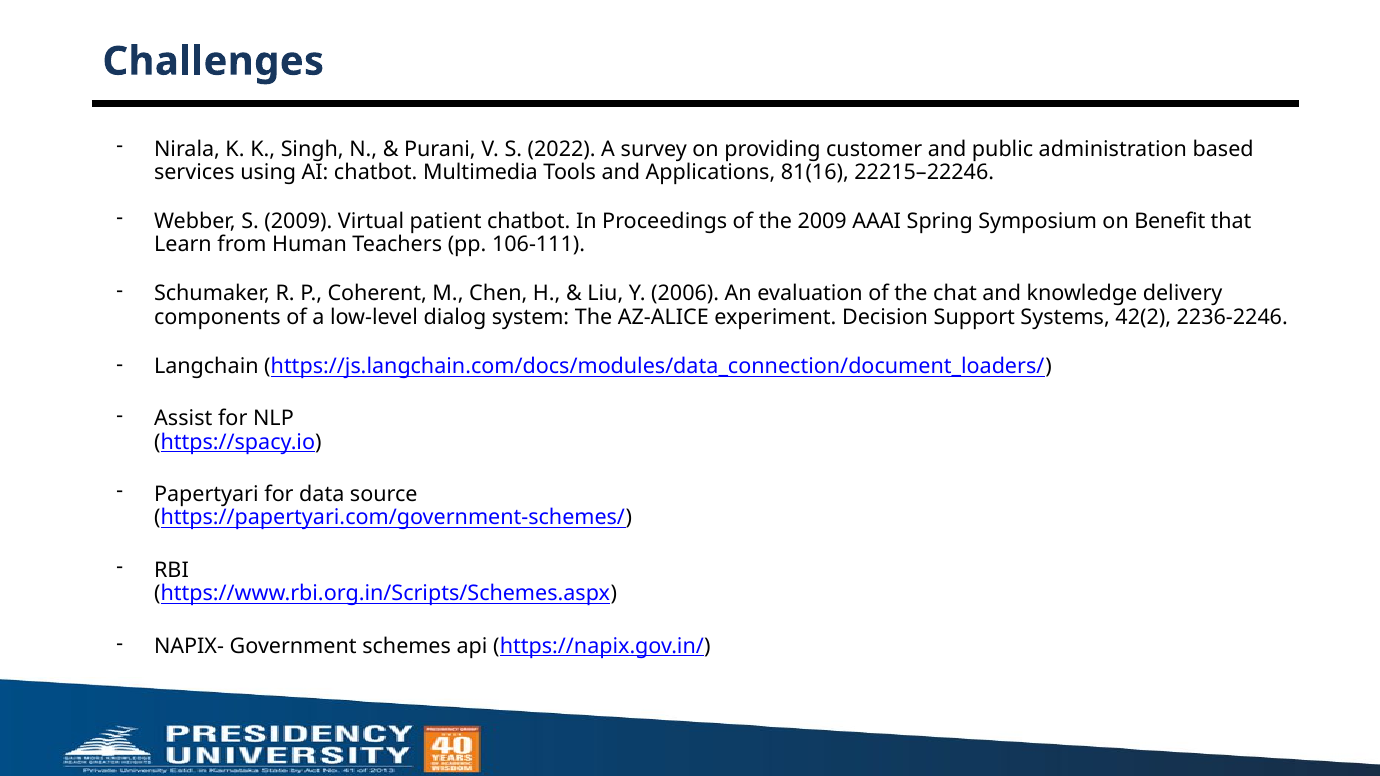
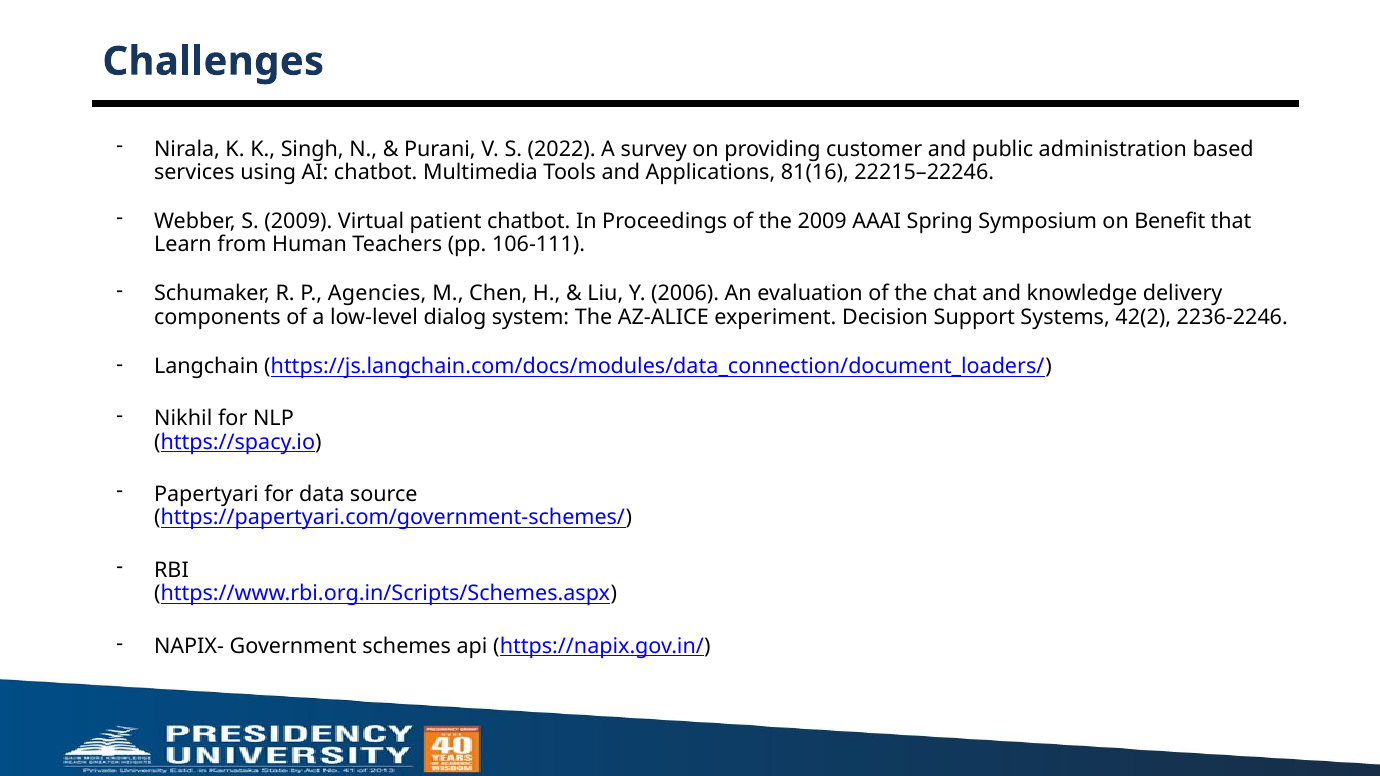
Coherent: Coherent -> Agencies
Assist: Assist -> Nikhil
